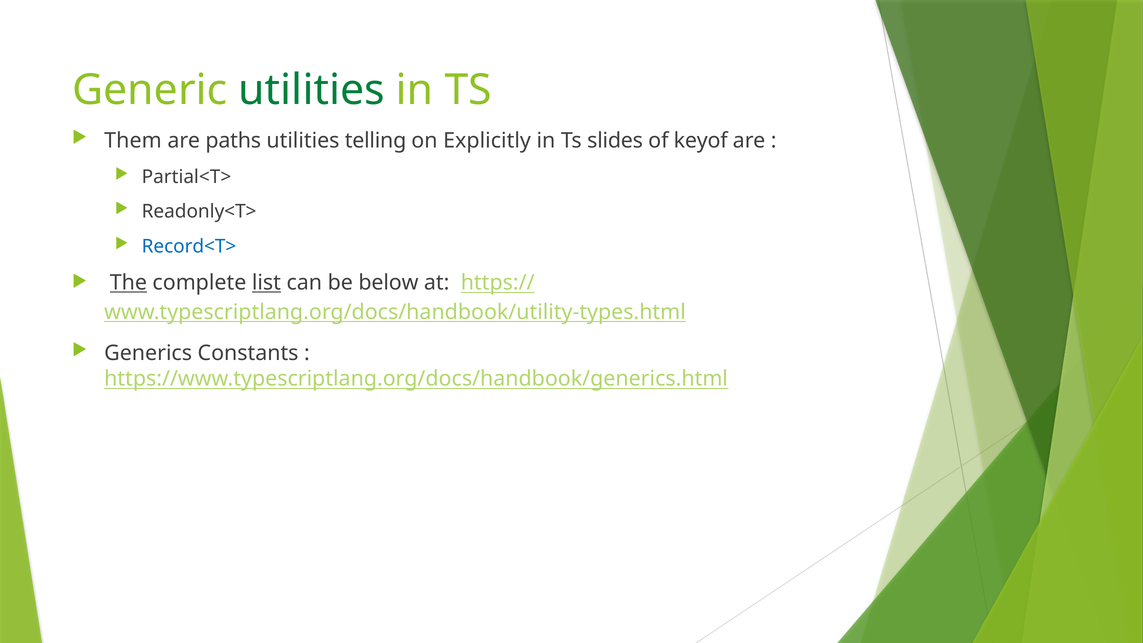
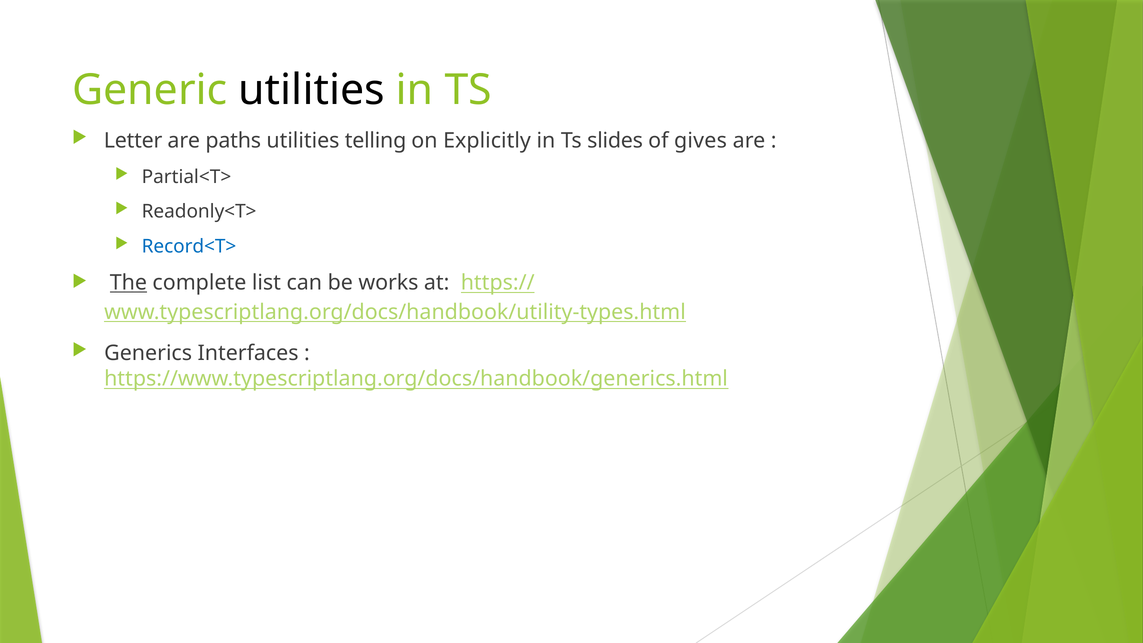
utilities at (312, 90) colour: green -> black
Them: Them -> Letter
keyof: keyof -> gives
list underline: present -> none
below: below -> works
Constants: Constants -> Interfaces
